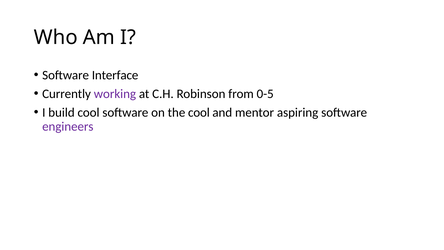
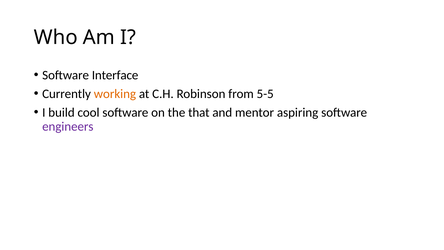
working colour: purple -> orange
0-5: 0-5 -> 5-5
the cool: cool -> that
